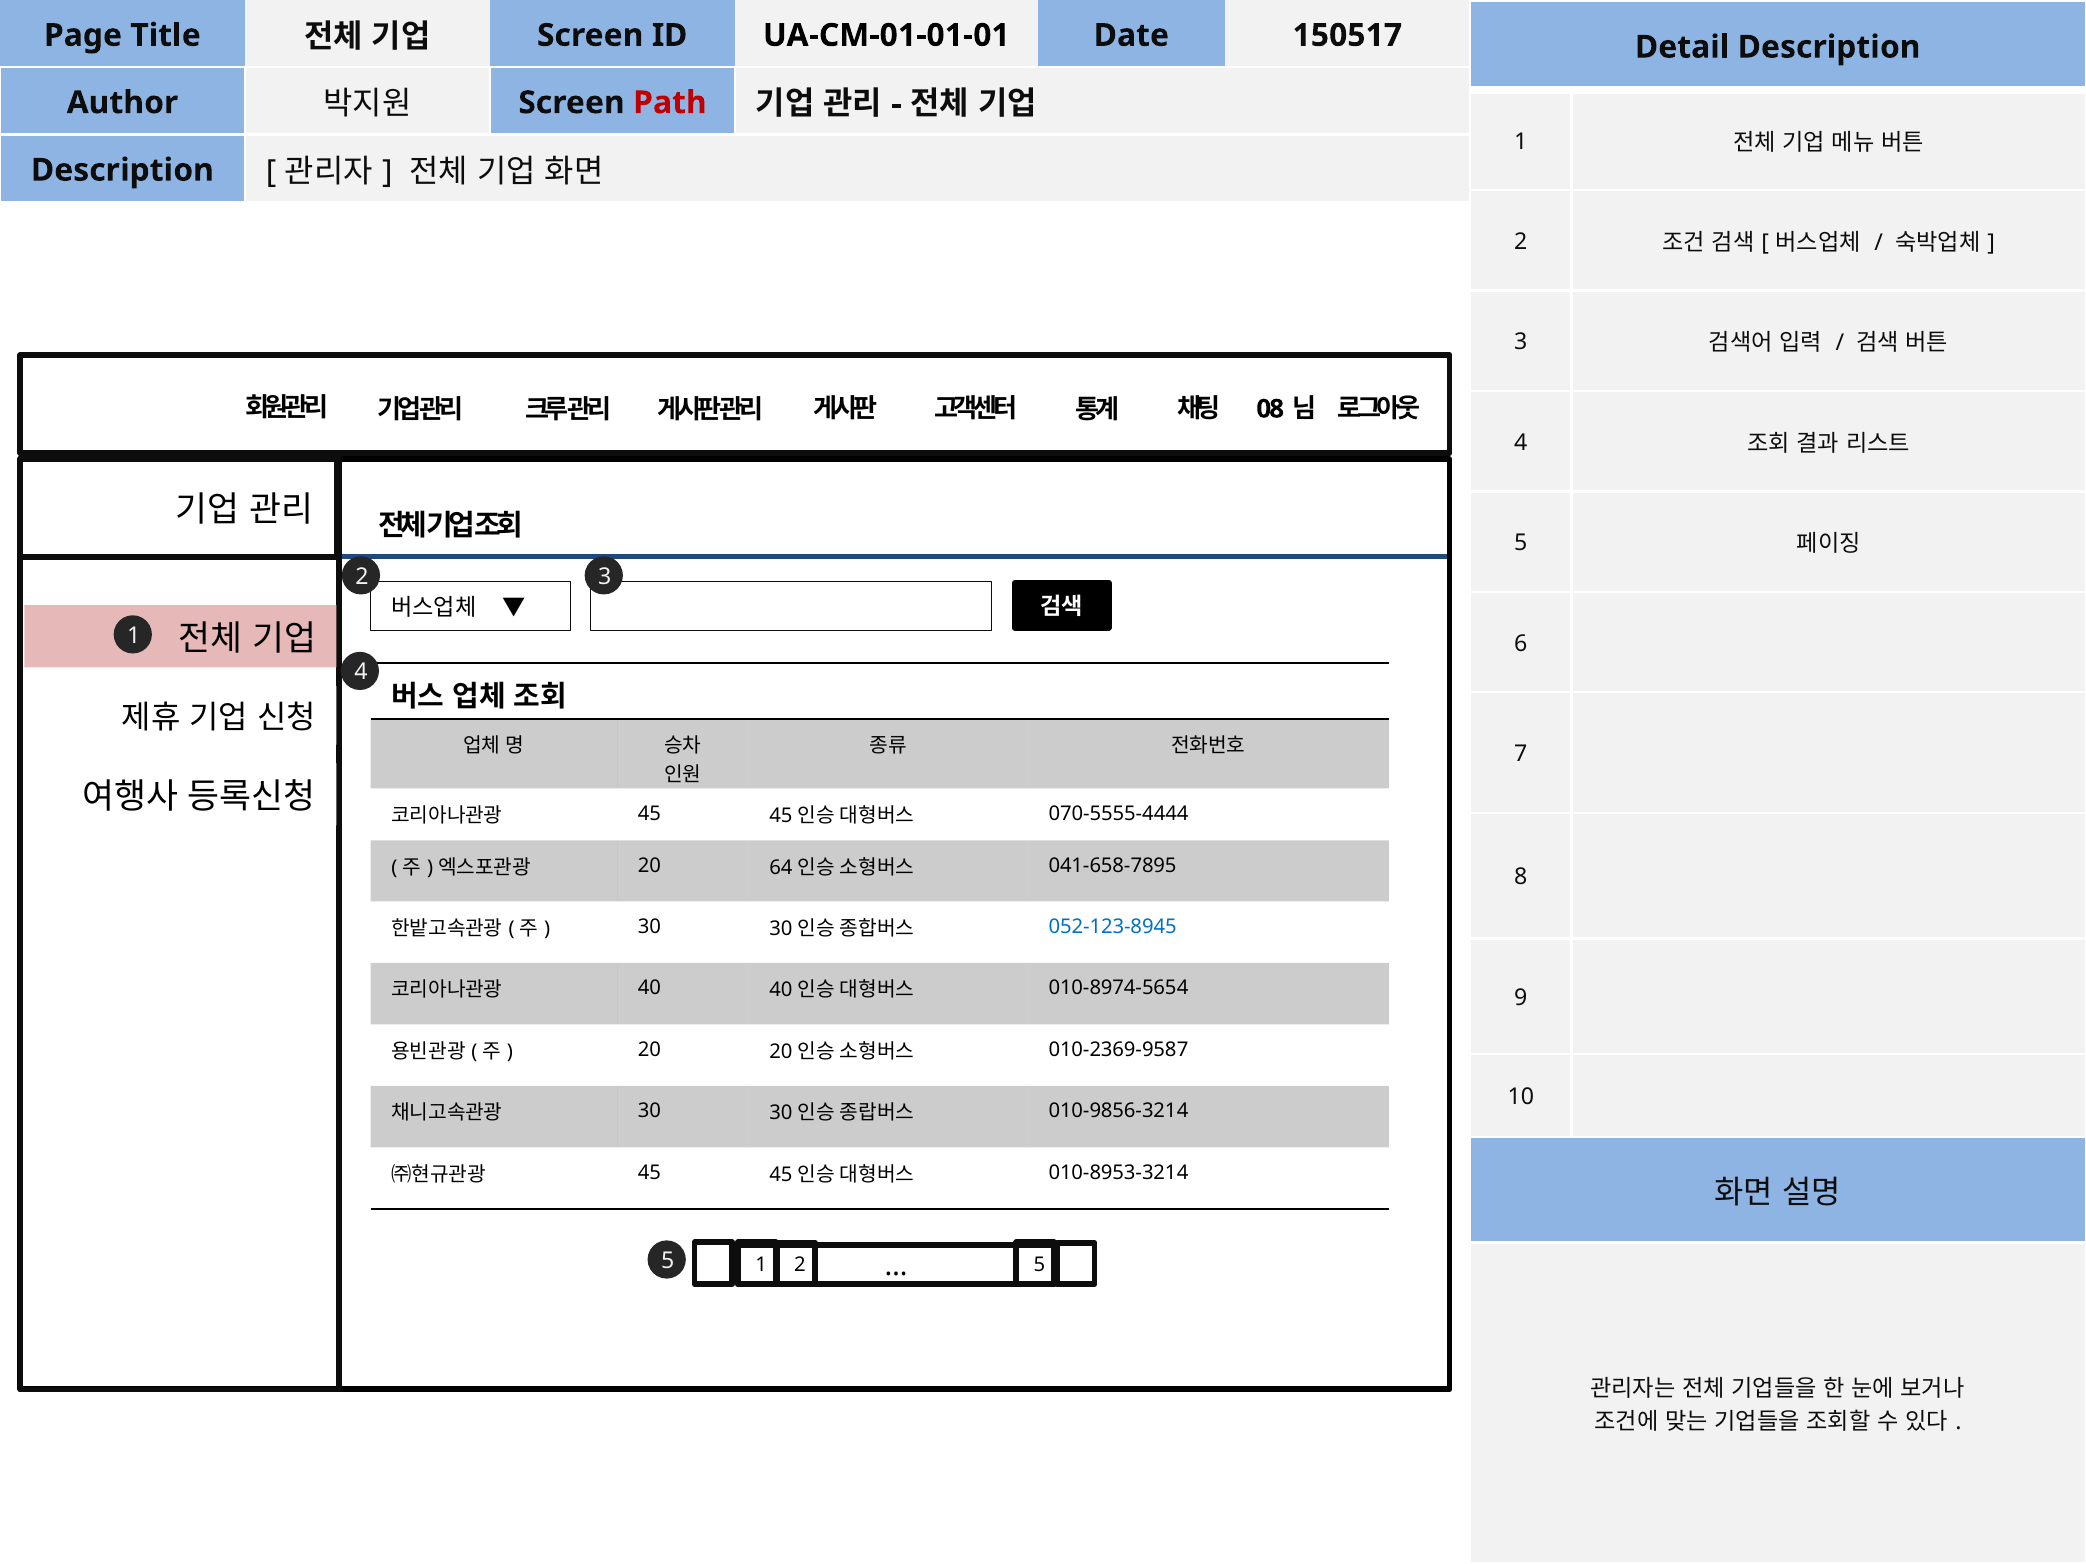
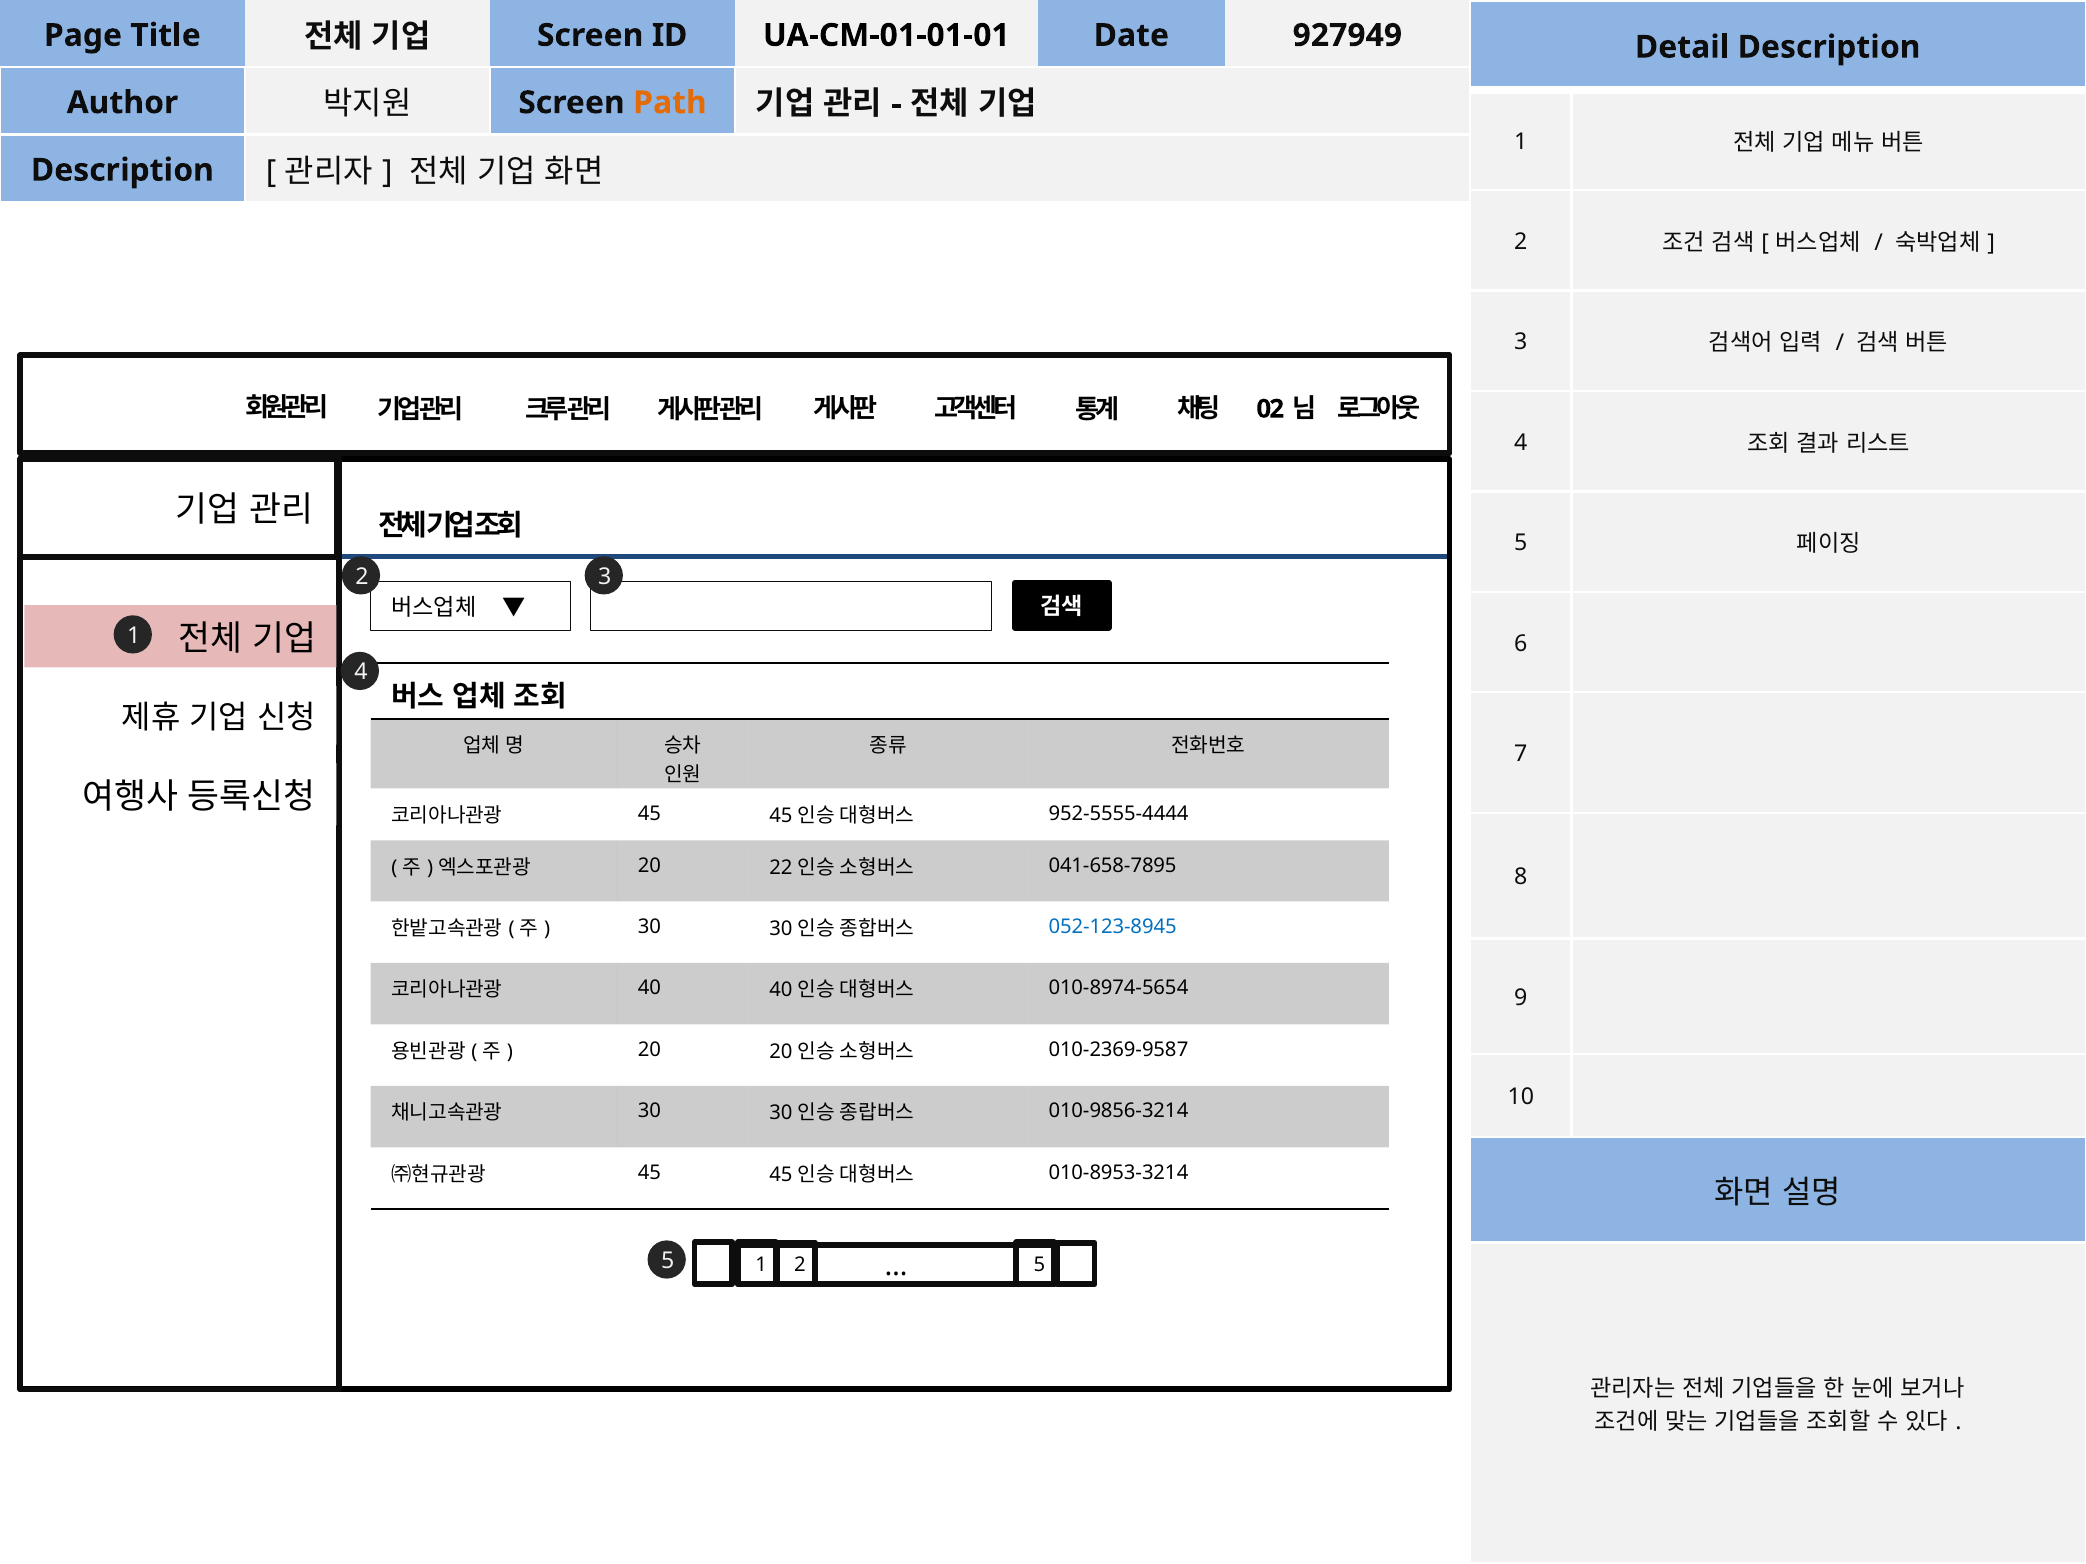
150517: 150517 -> 927949
Path colour: red -> orange
0 8: 8 -> 2
070-5555-4444: 070-5555-4444 -> 952-5555-4444
64: 64 -> 22
